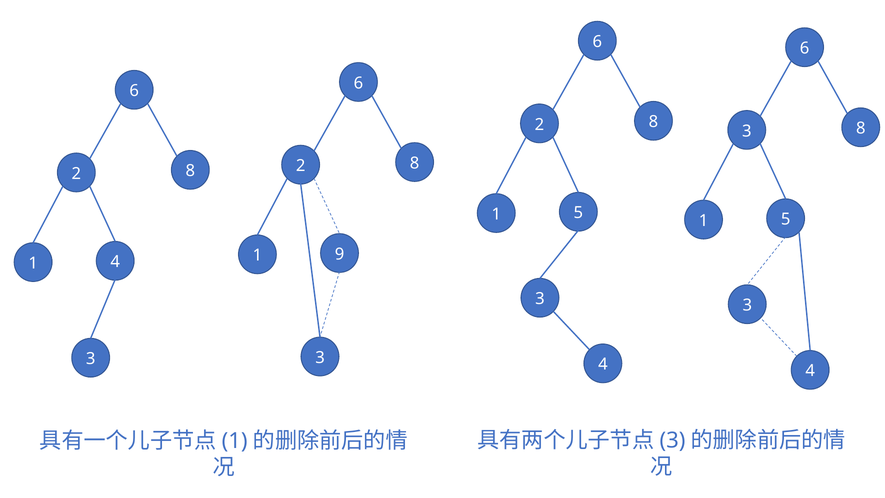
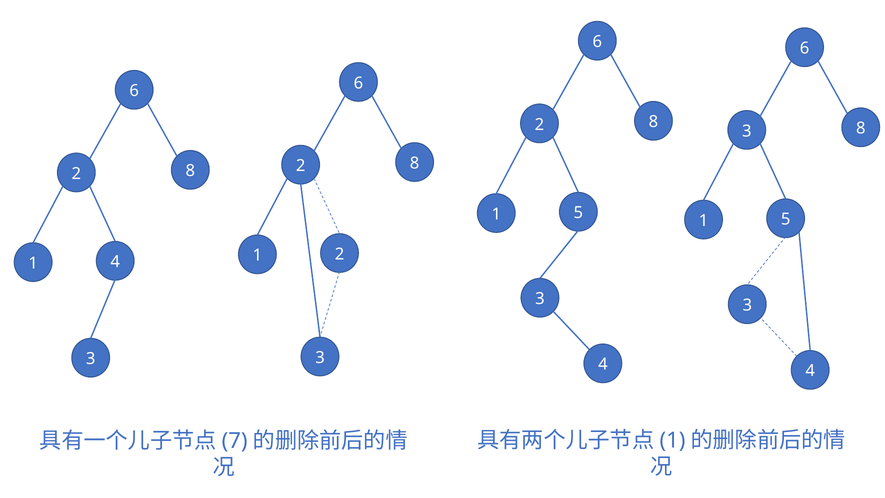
1 9: 9 -> 2
3 at (672, 440): 3 -> 1
1 at (235, 441): 1 -> 7
